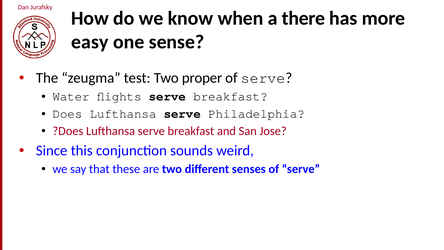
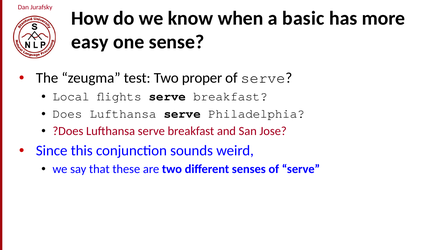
there: there -> basic
Water: Water -> Local
